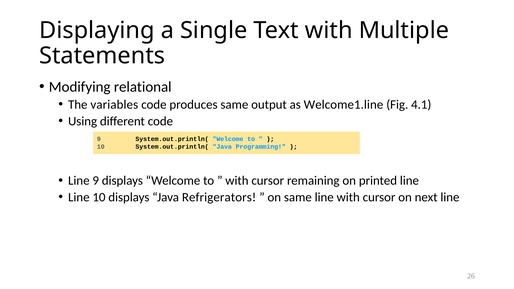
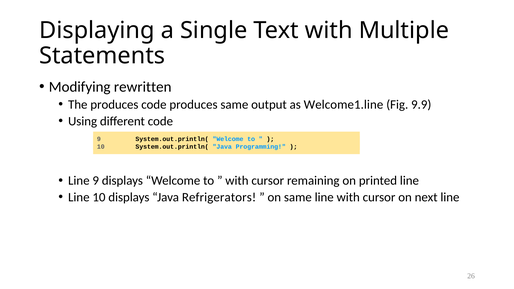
relational: relational -> rewritten
The variables: variables -> produces
4.1: 4.1 -> 9.9
